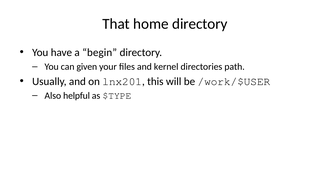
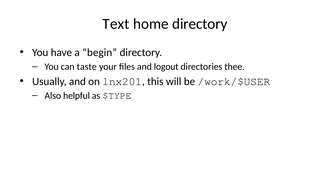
That: That -> Text
given: given -> taste
kernel: kernel -> logout
path: path -> thee
